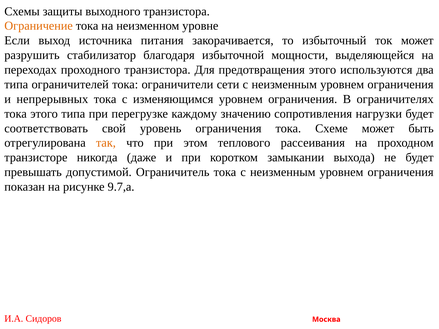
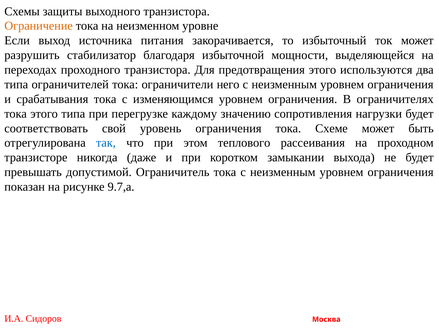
сети: сети -> него
непрерывных: непрерывных -> срабатывания
так colour: orange -> blue
